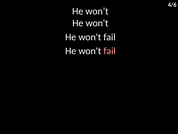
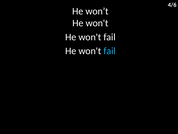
fail at (110, 51) colour: pink -> light blue
